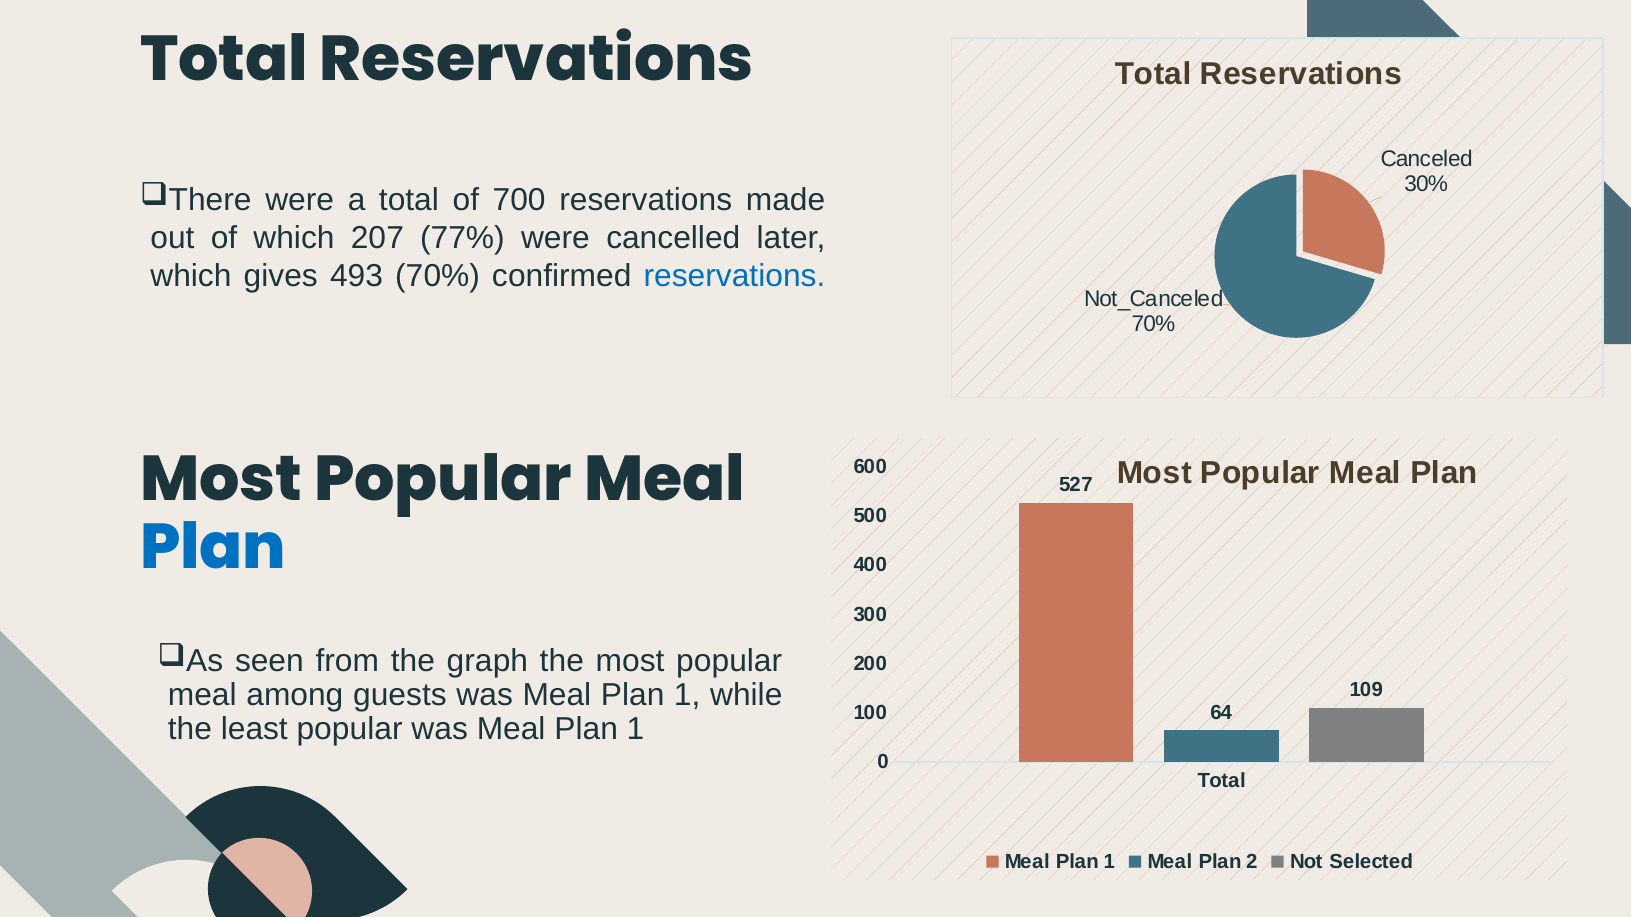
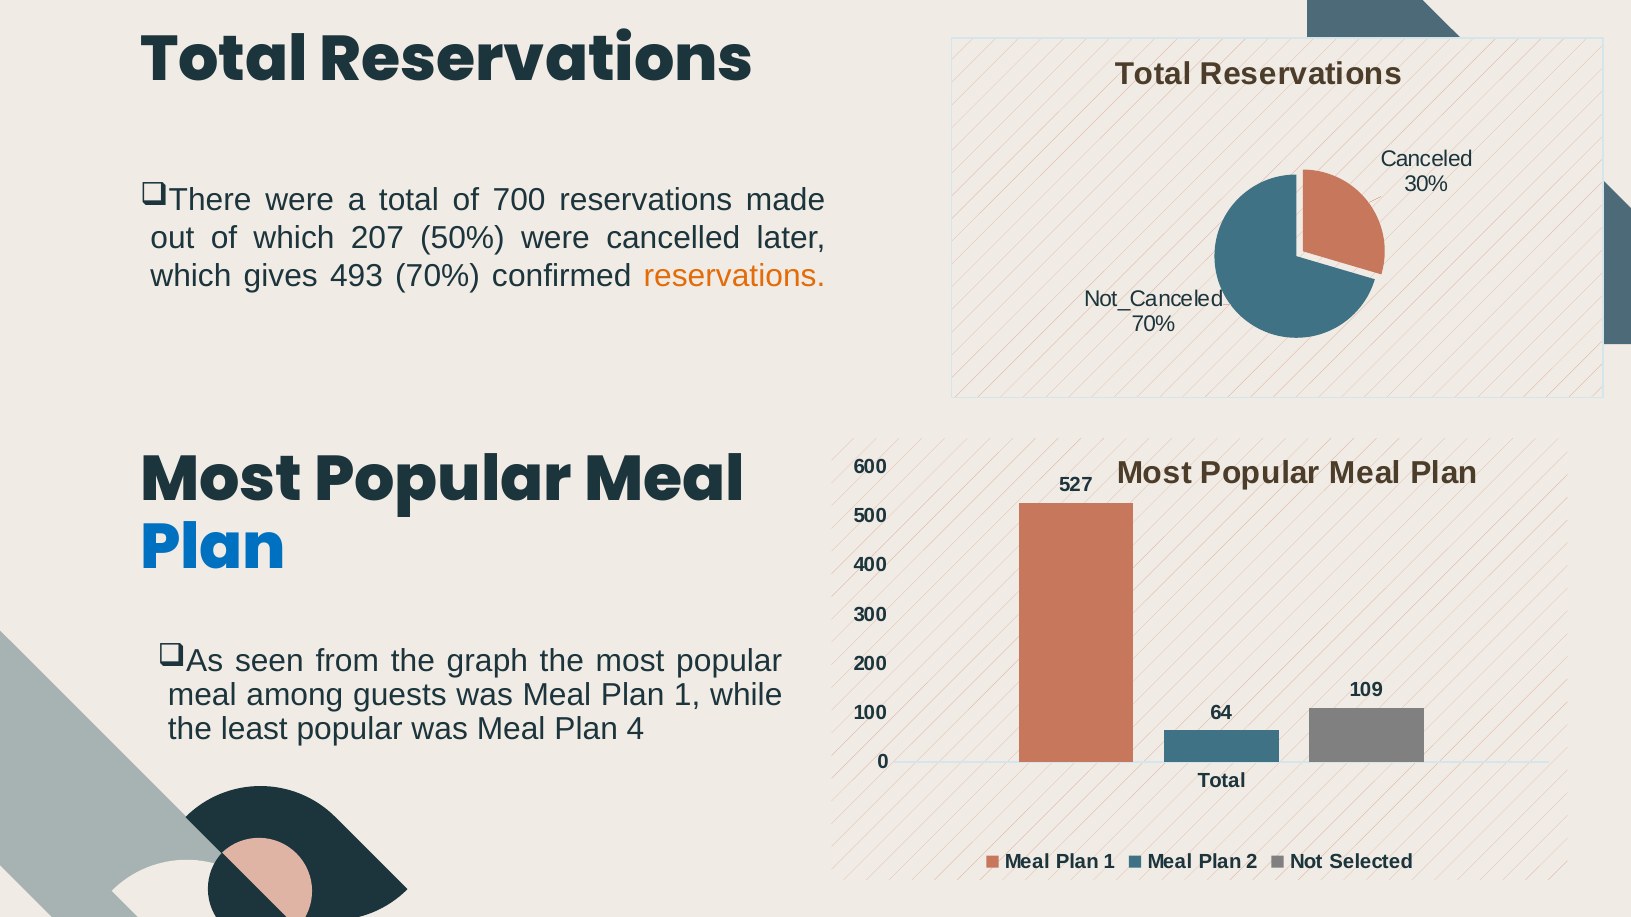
77%: 77% -> 50%
reservations at (734, 276) colour: blue -> orange
1 at (635, 730): 1 -> 4
